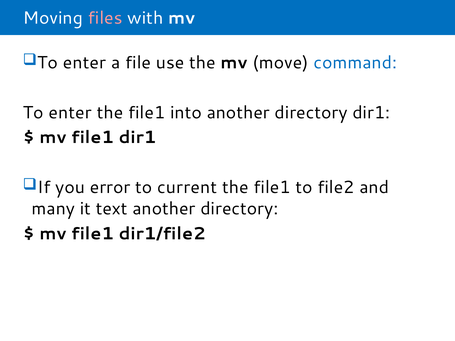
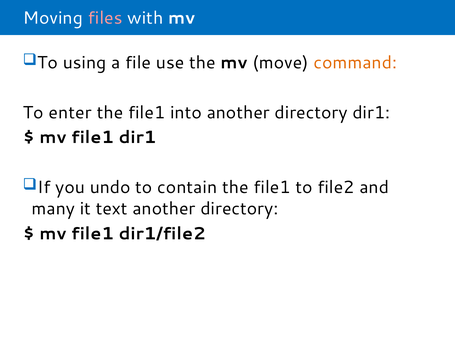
enter at (84, 63): enter -> using
command colour: blue -> orange
error: error -> undo
current: current -> contain
